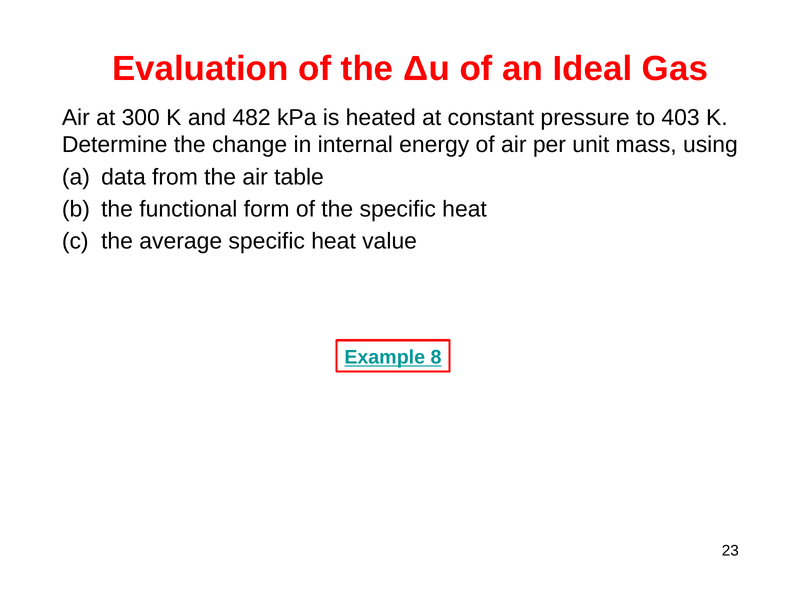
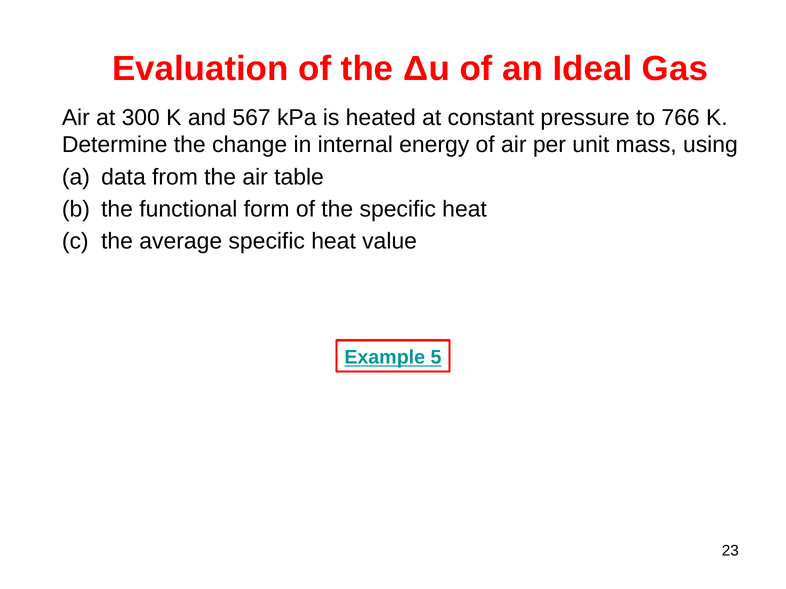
482: 482 -> 567
403: 403 -> 766
8: 8 -> 5
